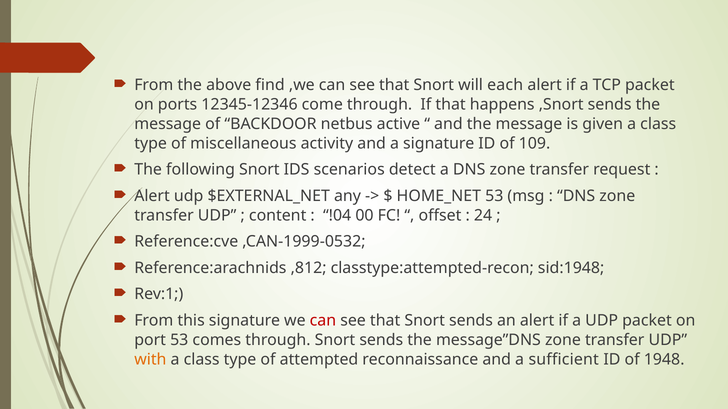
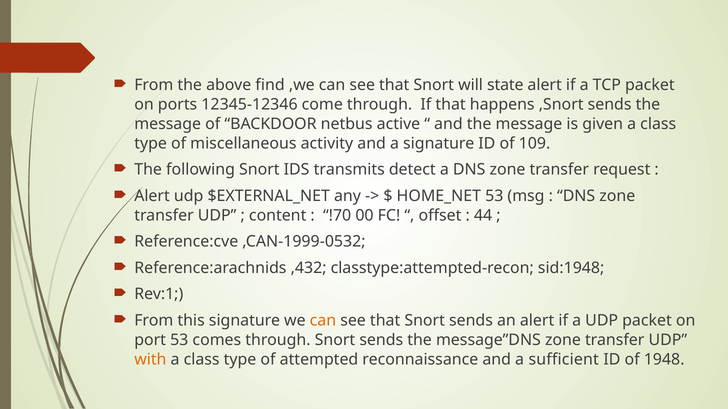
each: each -> state
scenarios: scenarios -> transmits
!04: !04 -> !70
24: 24 -> 44
,812: ,812 -> ,432
can at (323, 321) colour: red -> orange
